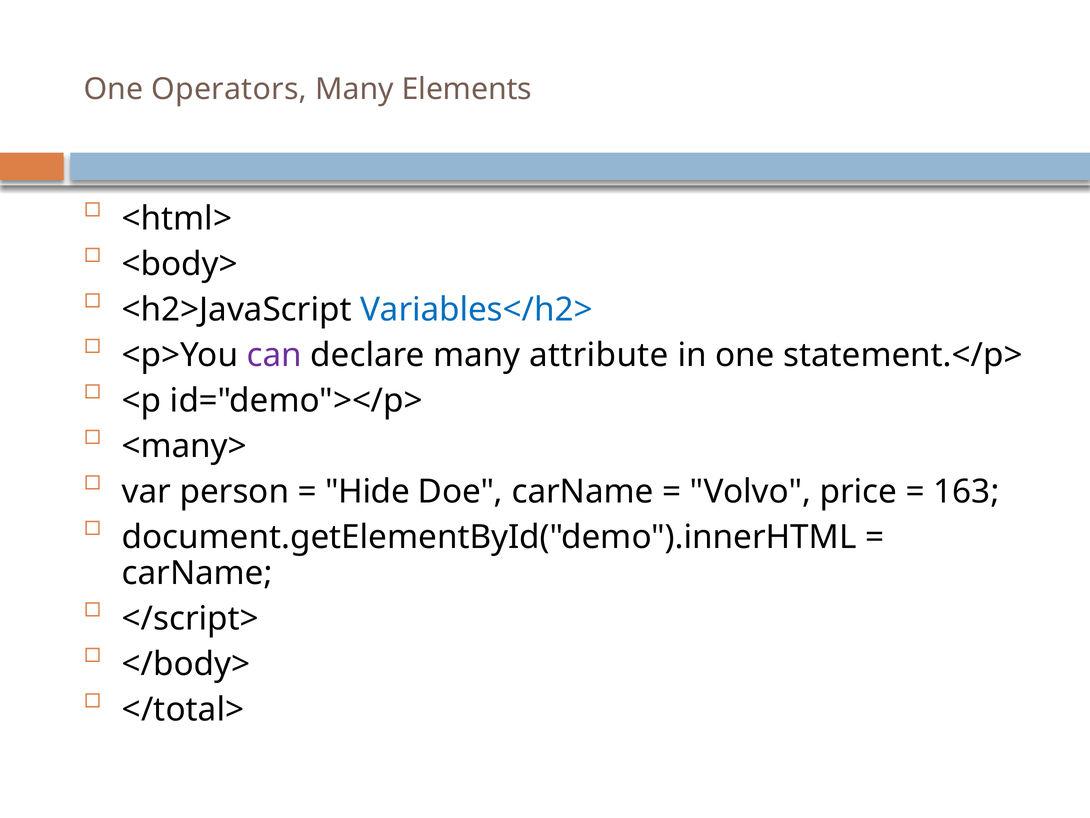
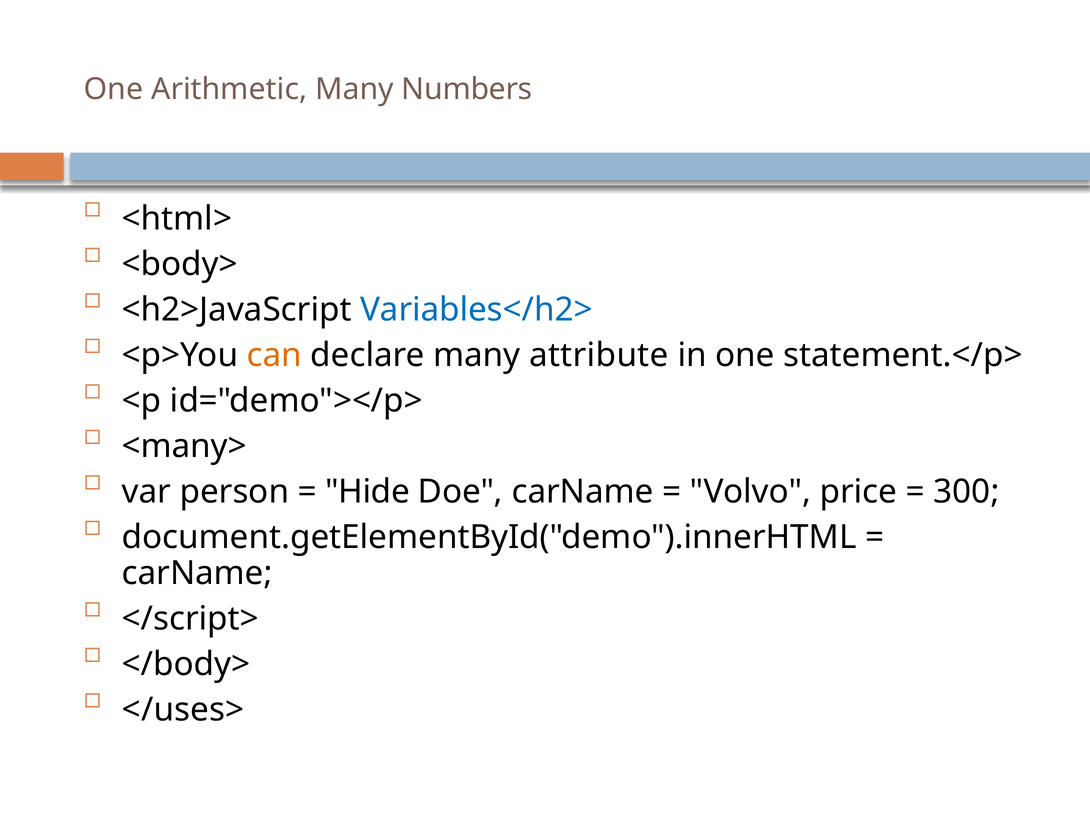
Operators: Operators -> Arithmetic
Elements: Elements -> Numbers
can colour: purple -> orange
163: 163 -> 300
</total>: </total> -> </uses>
